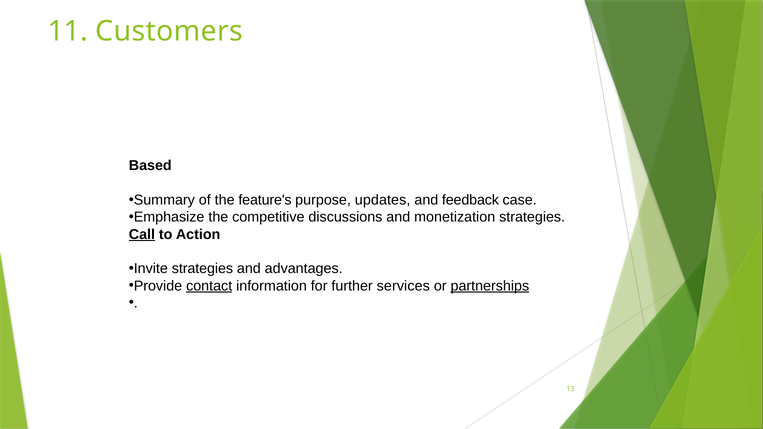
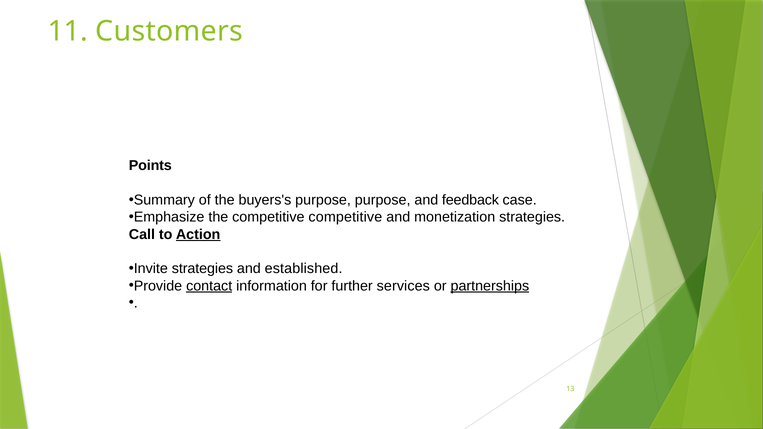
Based: Based -> Points
feature's: feature's -> buyers's
purpose updates: updates -> purpose
competitive discussions: discussions -> competitive
Call underline: present -> none
Action underline: none -> present
advantages: advantages -> established
